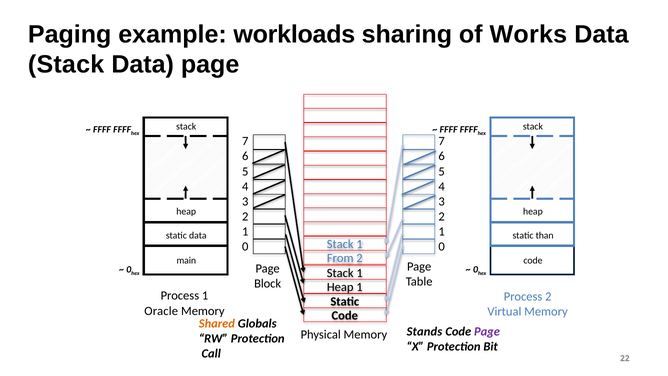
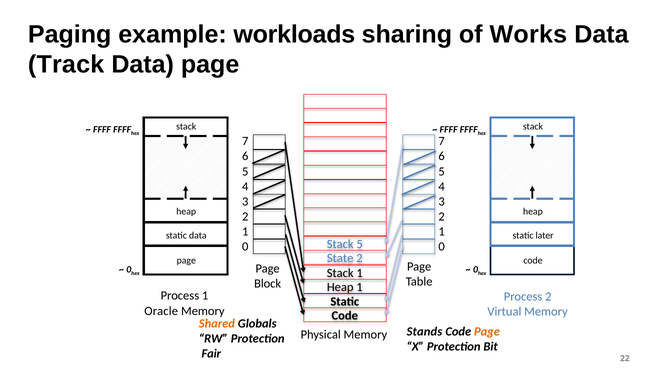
Stack at (66, 64): Stack -> Track
than: than -> later
1 at (360, 244): 1 -> 5
From: From -> State
main at (186, 261): main -> page
Page at (487, 332) colour: purple -> orange
Call: Call -> Fair
